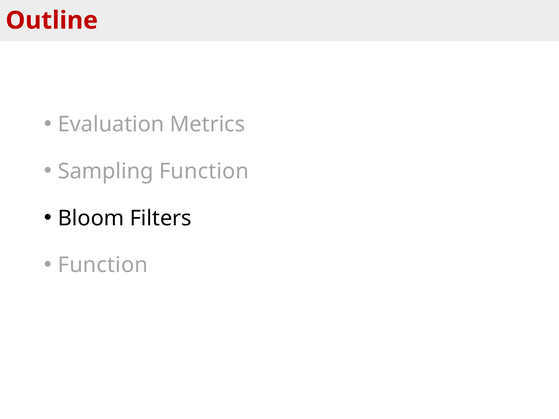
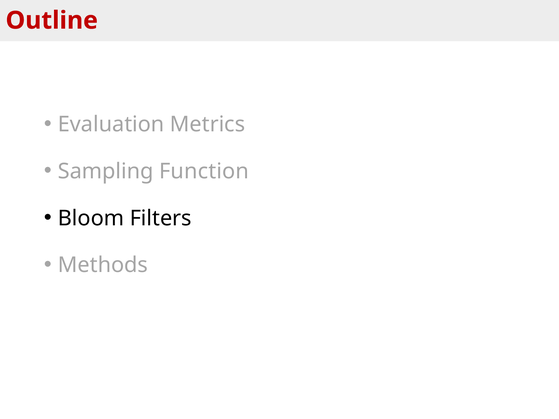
Function at (103, 265): Function -> Methods
